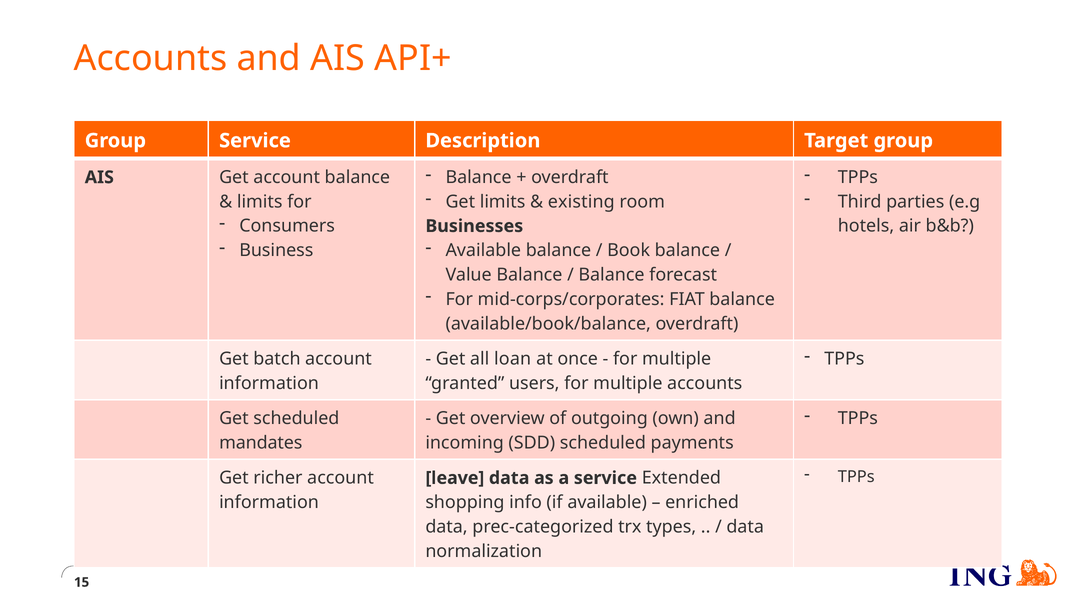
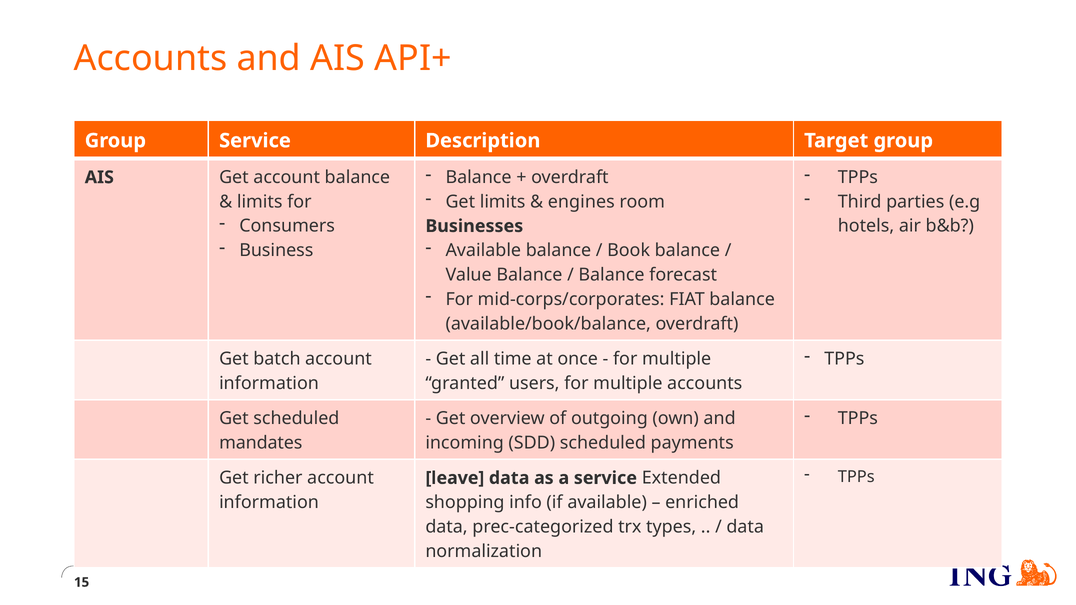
existing: existing -> engines
loan: loan -> time
